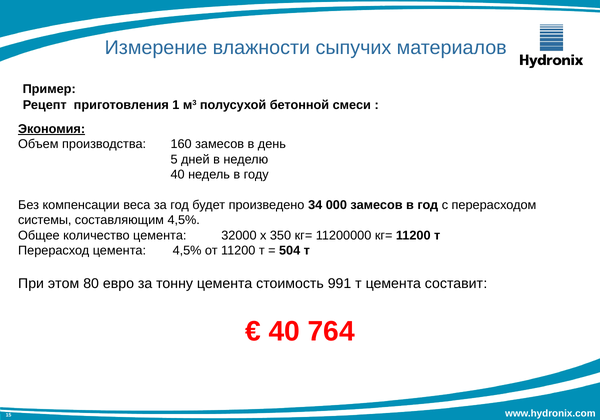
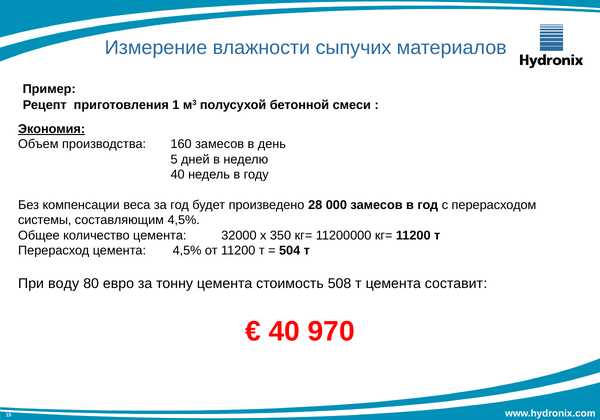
34: 34 -> 28
этом: этом -> воду
991: 991 -> 508
764: 764 -> 970
